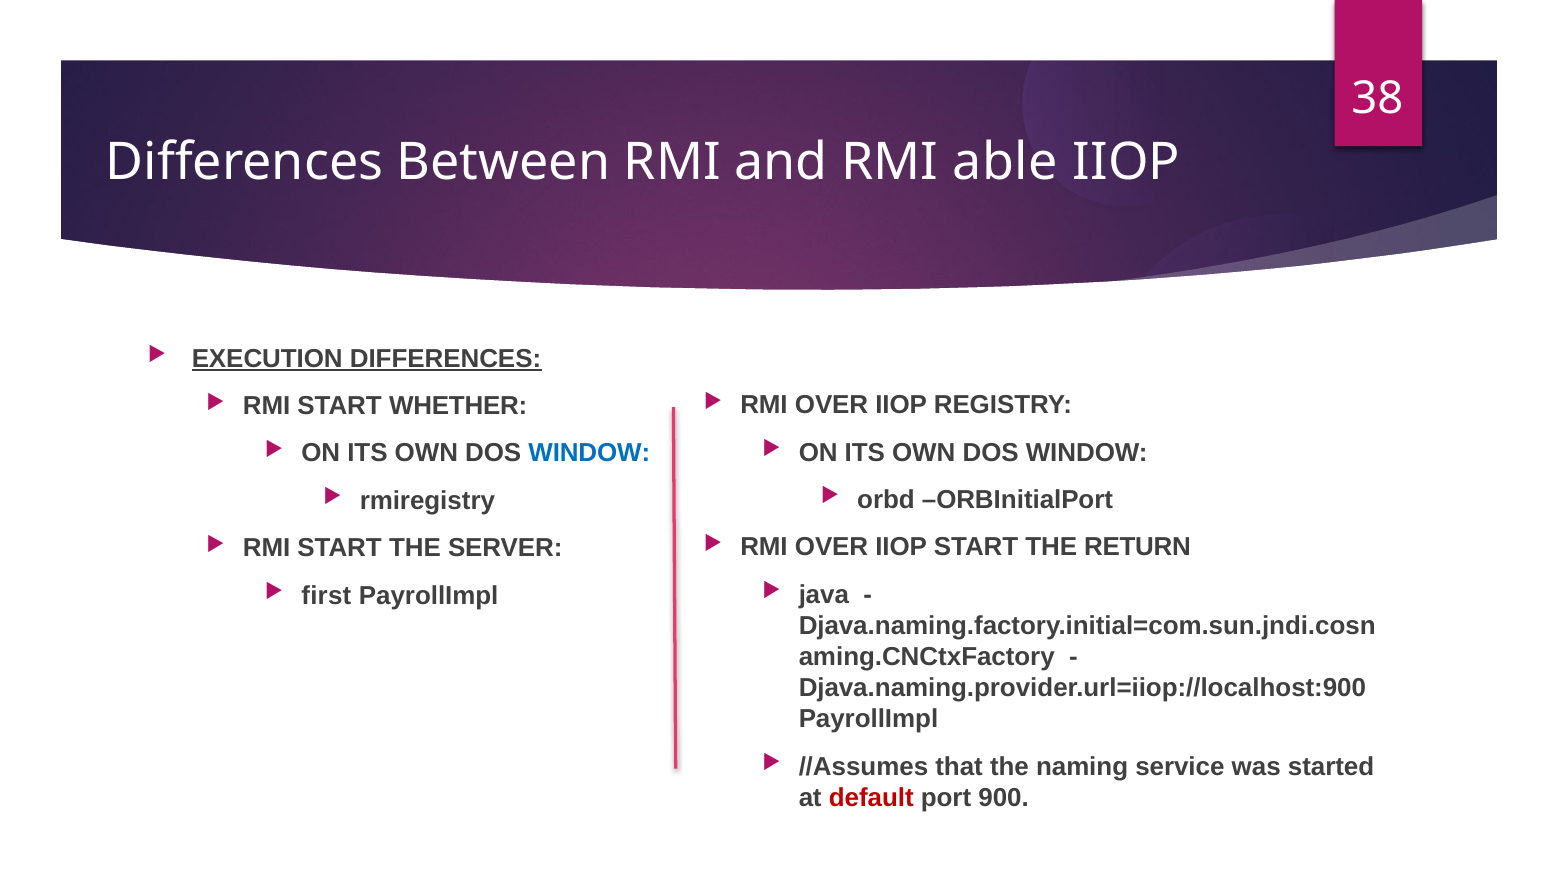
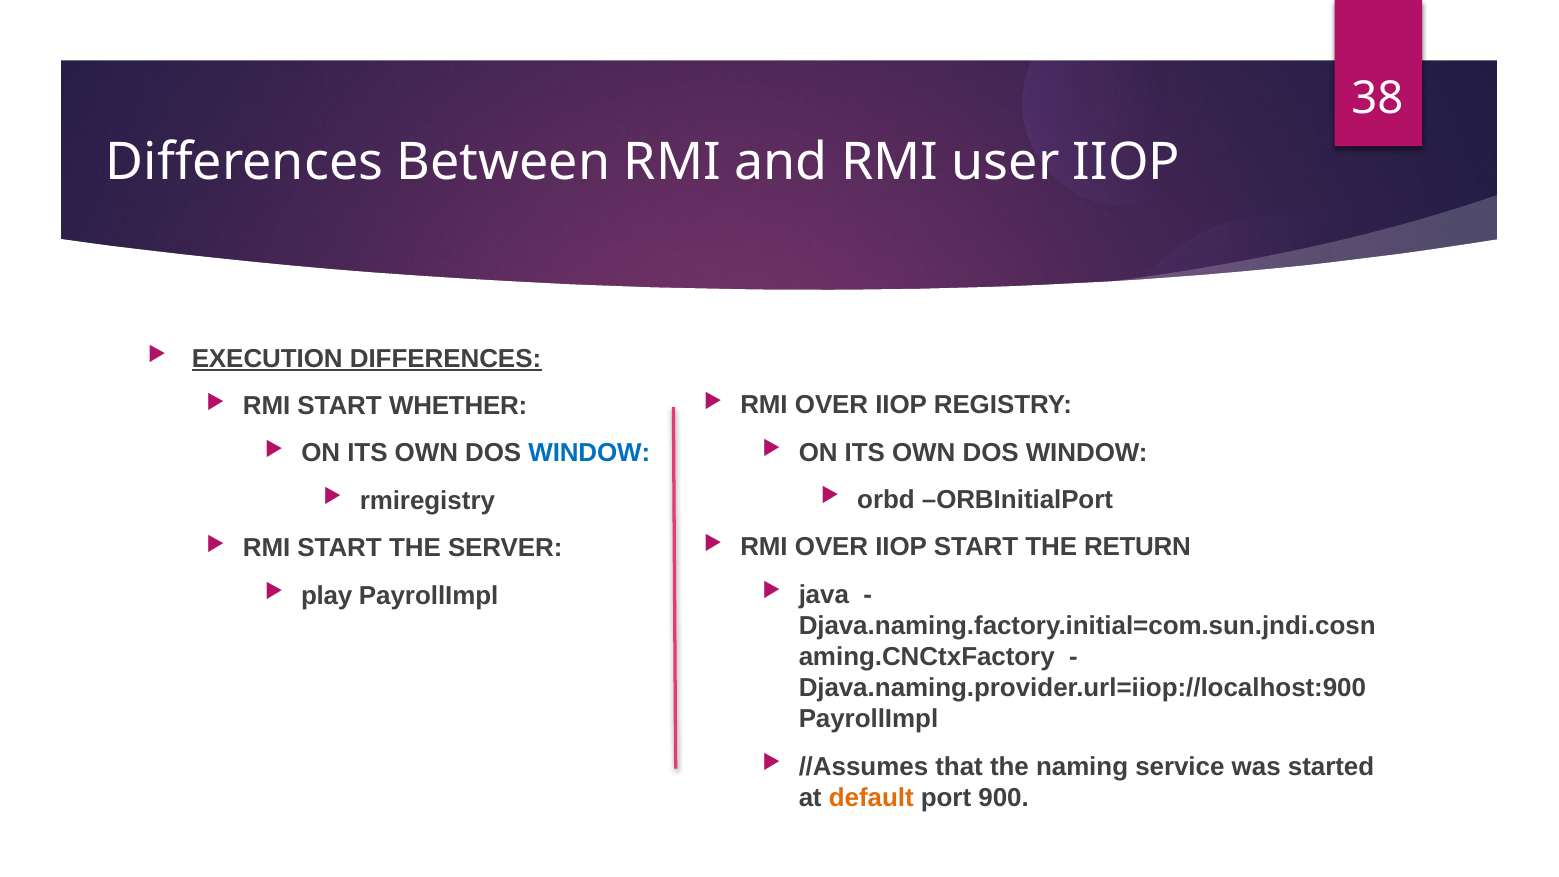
able: able -> user
first: first -> play
default colour: red -> orange
